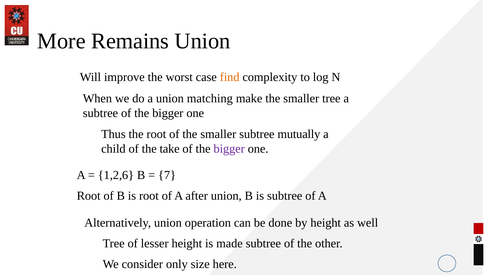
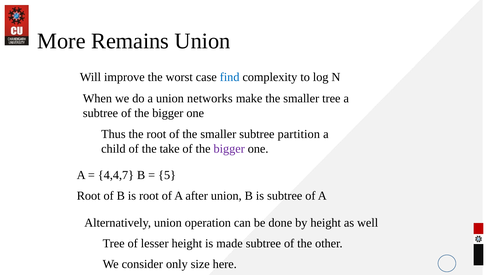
find colour: orange -> blue
matching: matching -> networks
mutually: mutually -> partition
1,2,6: 1,2,6 -> 4,4,7
7: 7 -> 5
